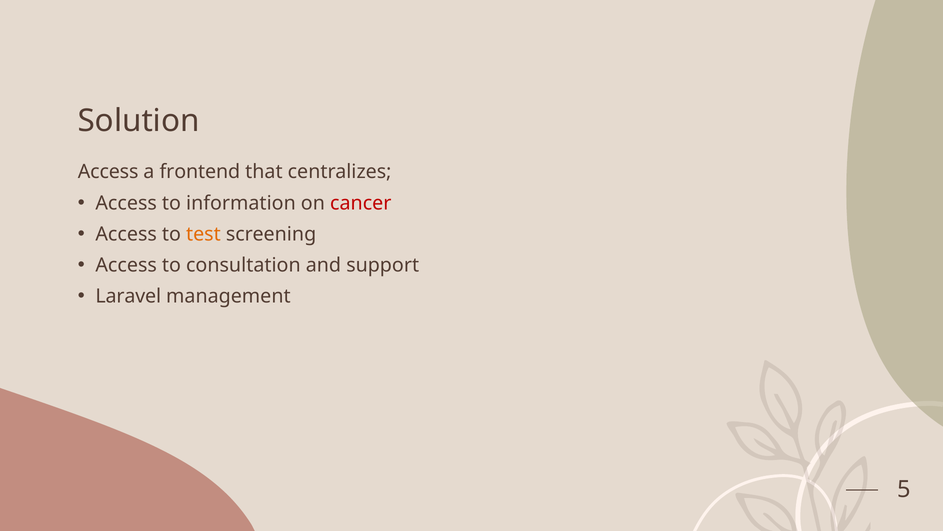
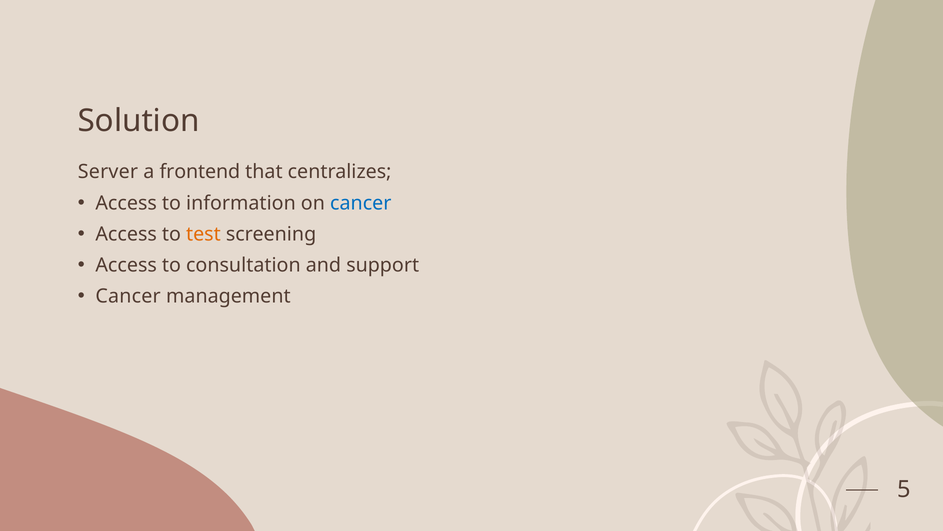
Access at (108, 172): Access -> Server
cancer at (361, 203) colour: red -> blue
Laravel at (128, 296): Laravel -> Cancer
